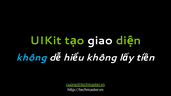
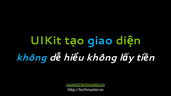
giao colour: white -> light blue
